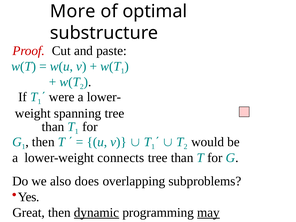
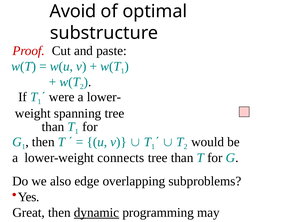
More at (73, 11): More -> Avoid
does: does -> edge
may underline: present -> none
